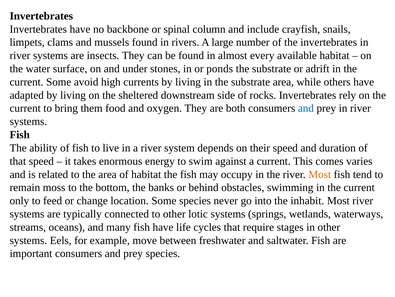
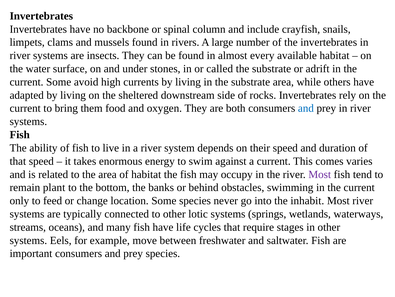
ponds: ponds -> called
Most at (320, 174) colour: orange -> purple
moss: moss -> plant
